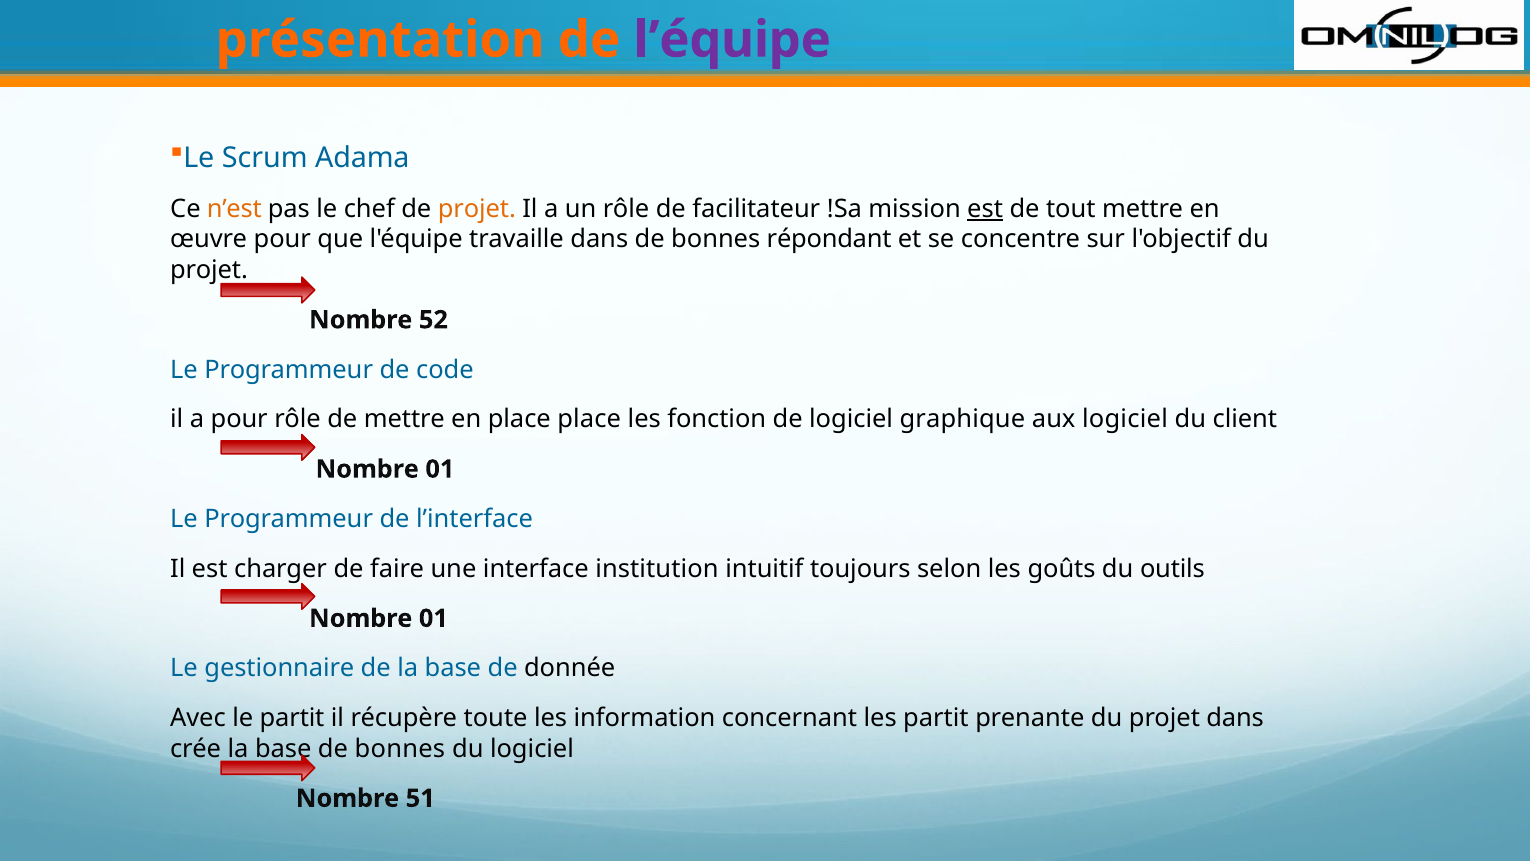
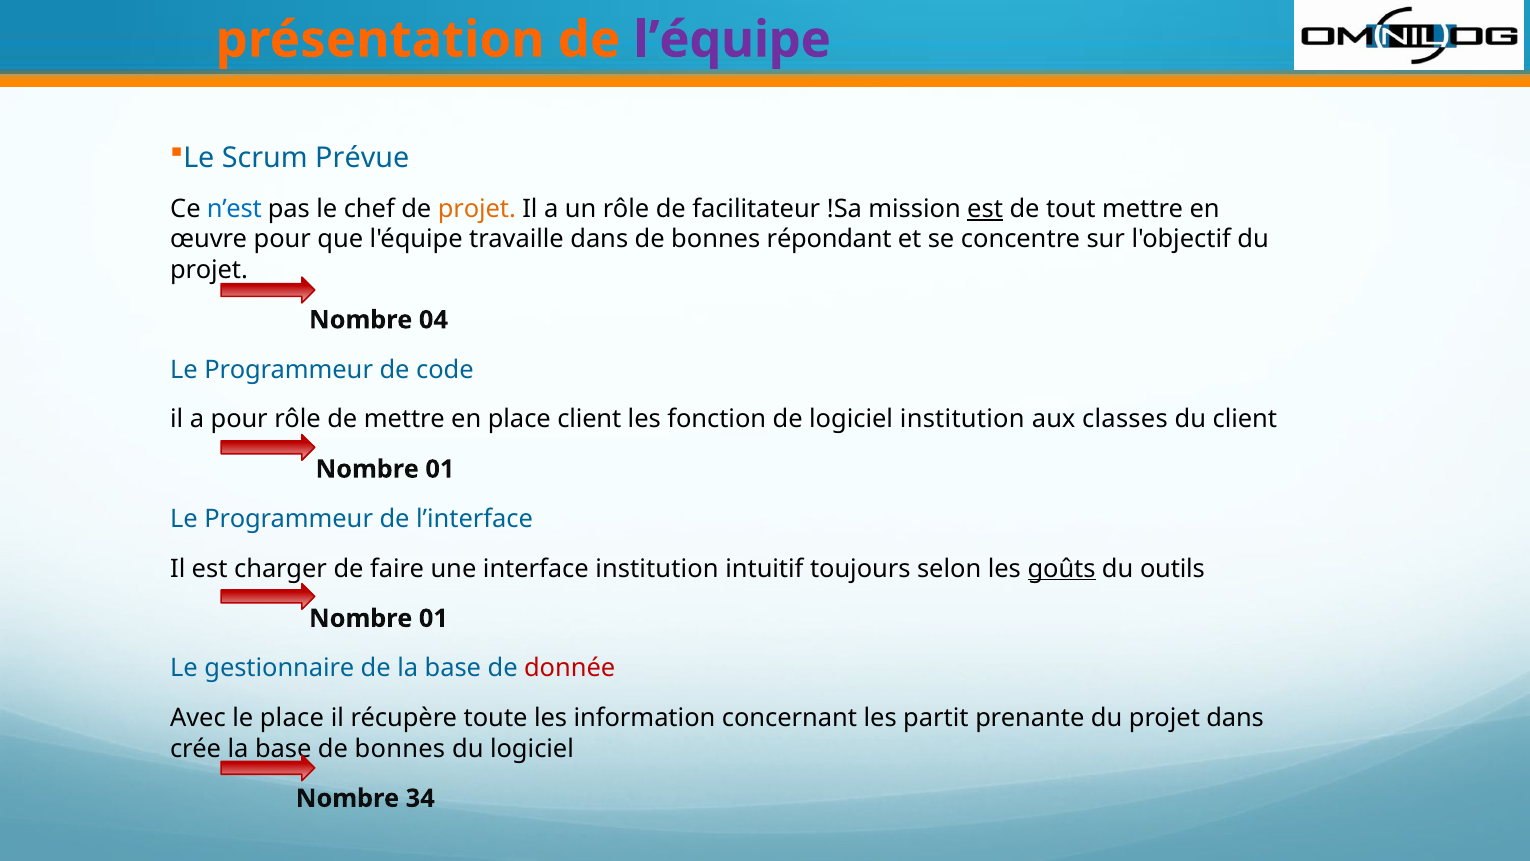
Adama: Adama -> Prévue
n’est colour: orange -> blue
52: 52 -> 04
place place: place -> client
logiciel graphique: graphique -> institution
aux logiciel: logiciel -> classes
goûts underline: none -> present
donnée colour: black -> red
le partit: partit -> place
51: 51 -> 34
